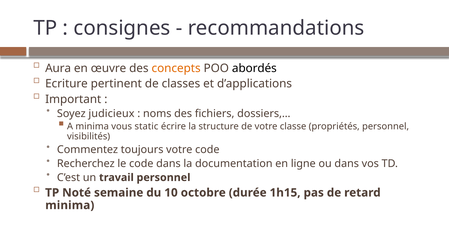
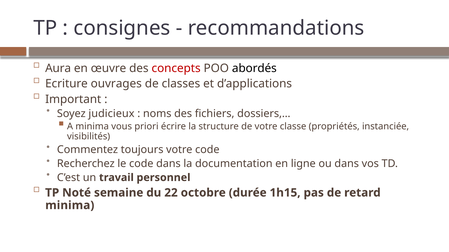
concepts colour: orange -> red
pertinent: pertinent -> ouvrages
static: static -> priori
propriétés personnel: personnel -> instanciée
10: 10 -> 22
